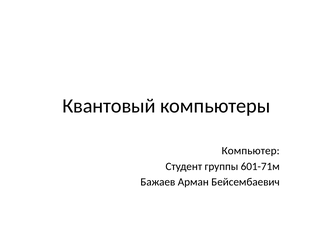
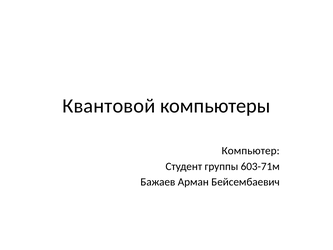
Квантовый: Квантовый -> Квантовой
601-71м: 601-71м -> 603-71м
